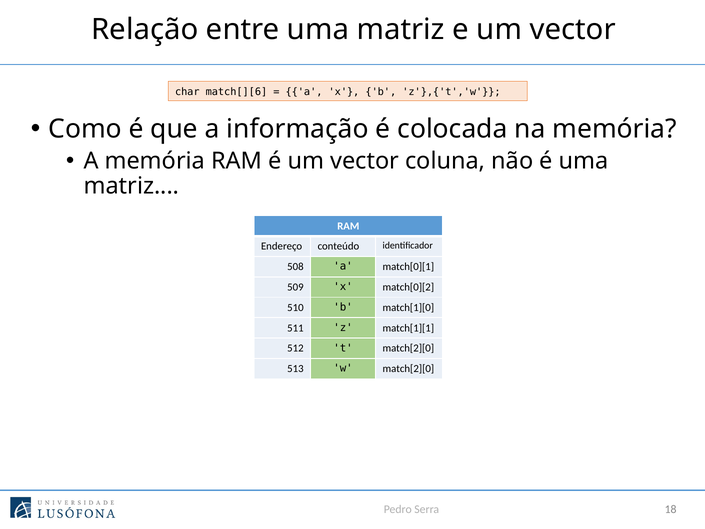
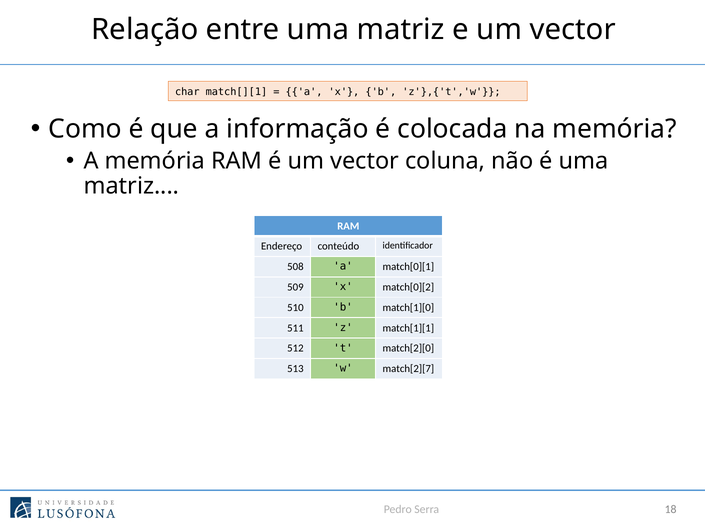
match[][6: match[][6 -> match[][1
w match[2][0: match[2][0 -> match[2][7
